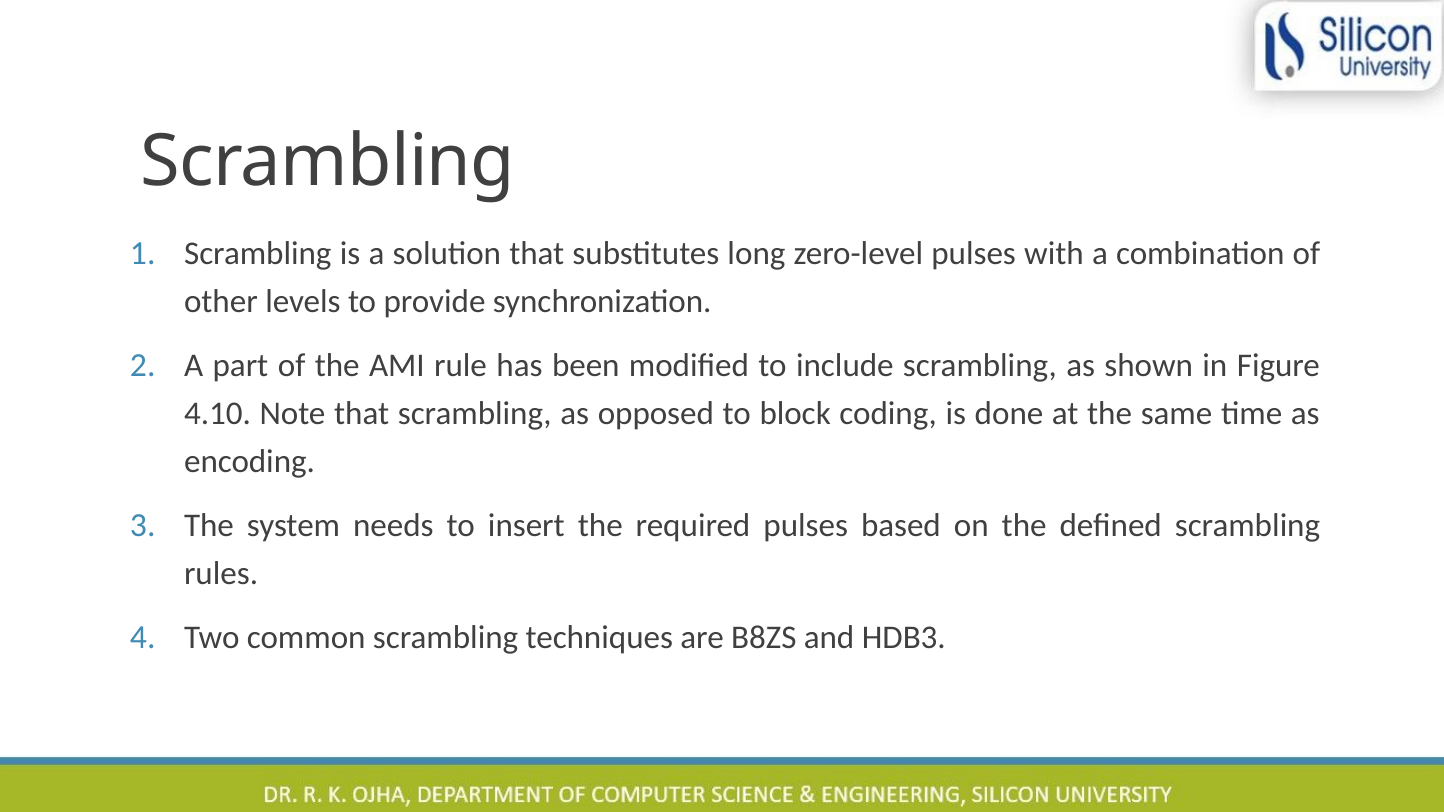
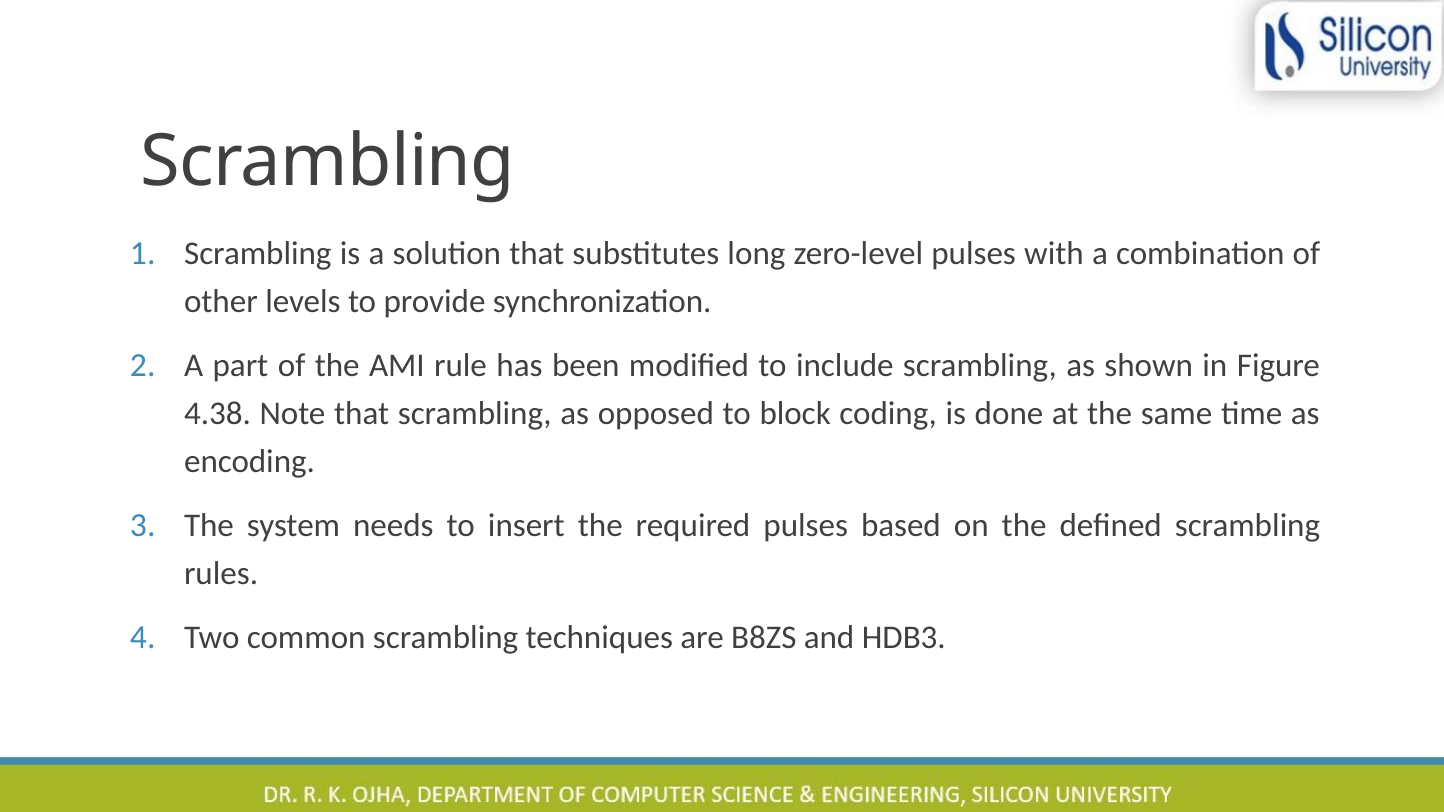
4.10: 4.10 -> 4.38
